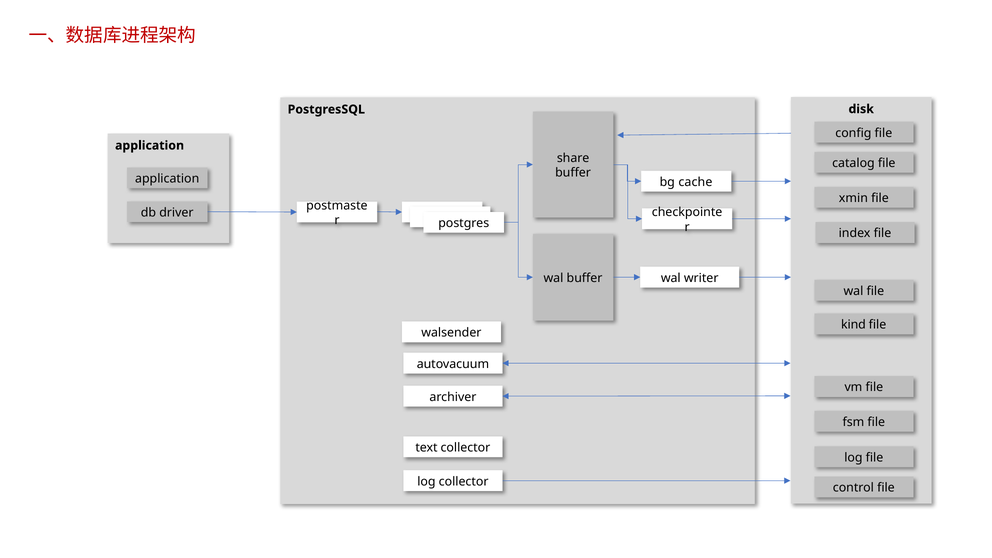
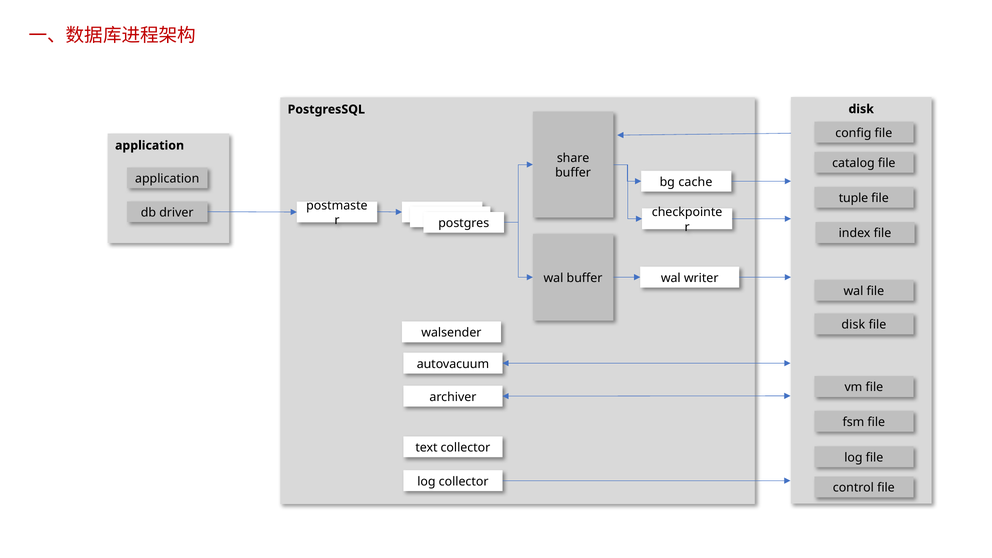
xmin: xmin -> tuple
kind at (853, 325): kind -> disk
